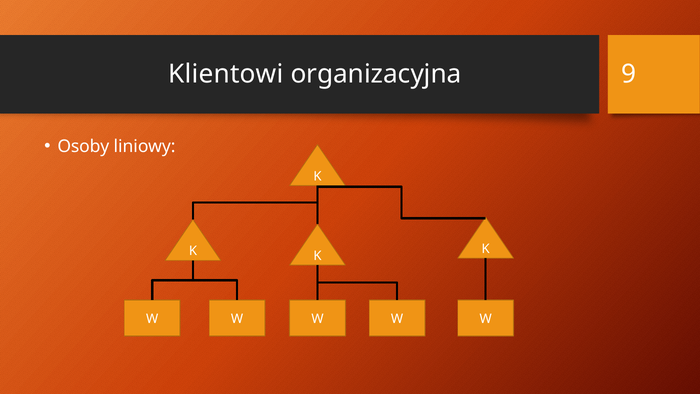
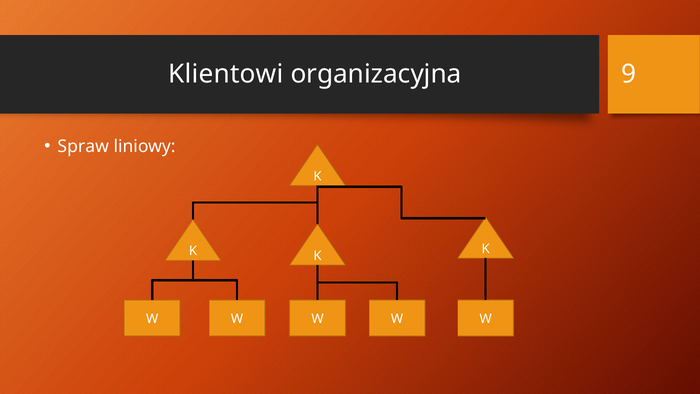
Osoby: Osoby -> Spraw
